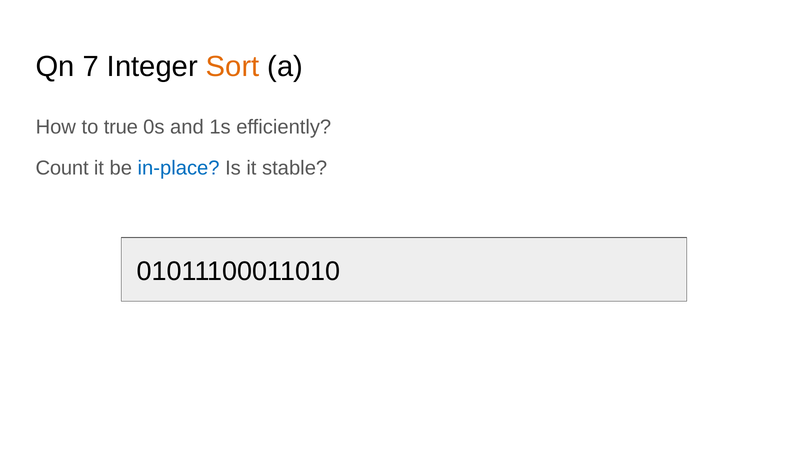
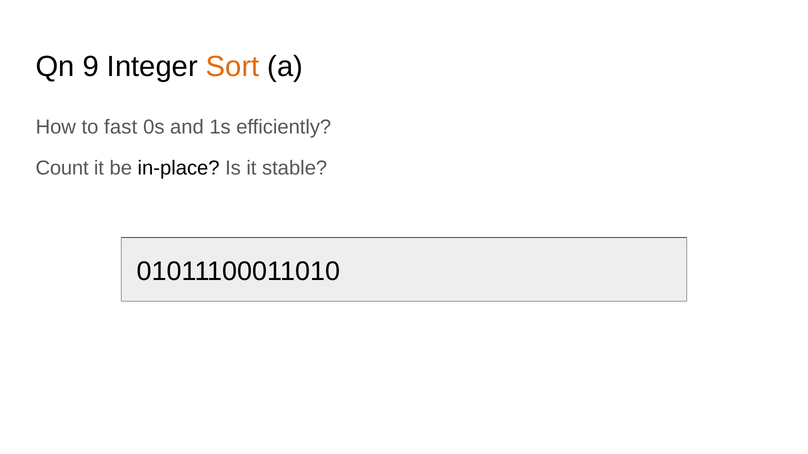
7: 7 -> 9
true: true -> fast
in-place colour: blue -> black
